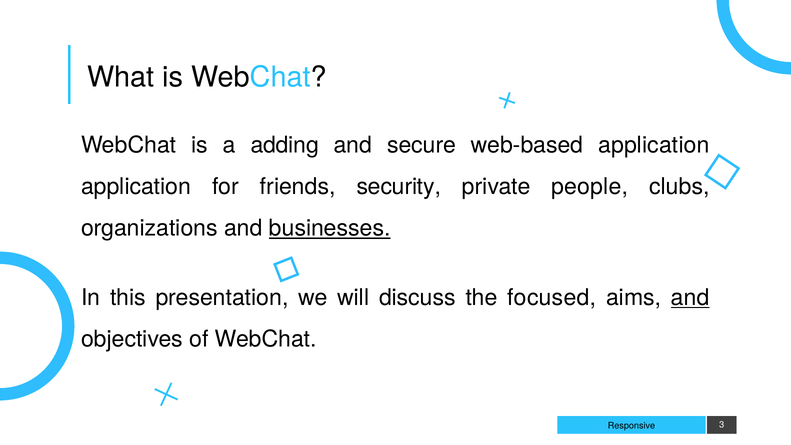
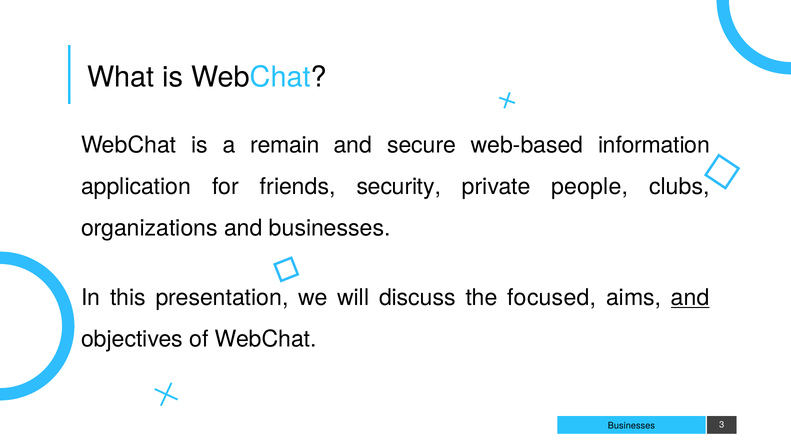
adding: adding -> remain
web-based application: application -> information
businesses at (330, 228) underline: present -> none
Responsive at (631, 425): Responsive -> Businesses
